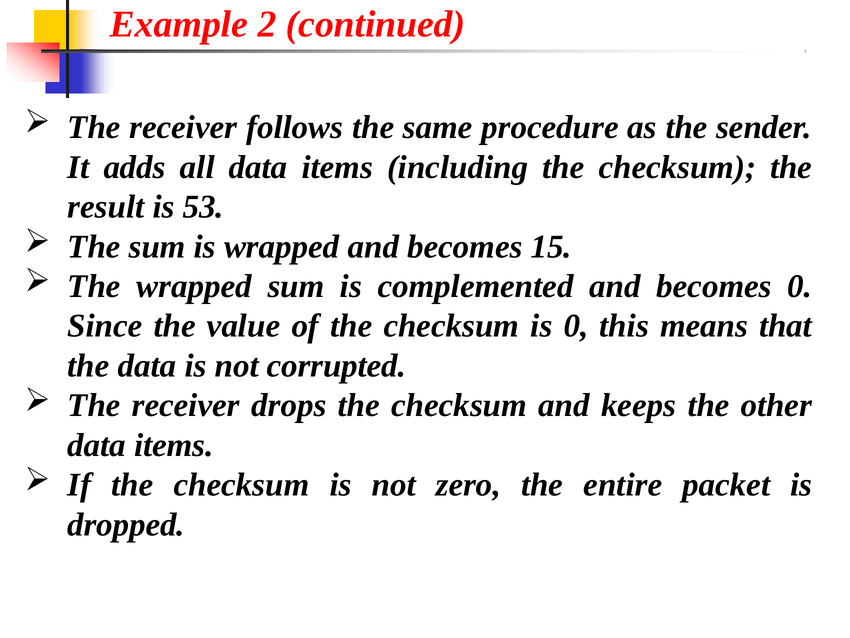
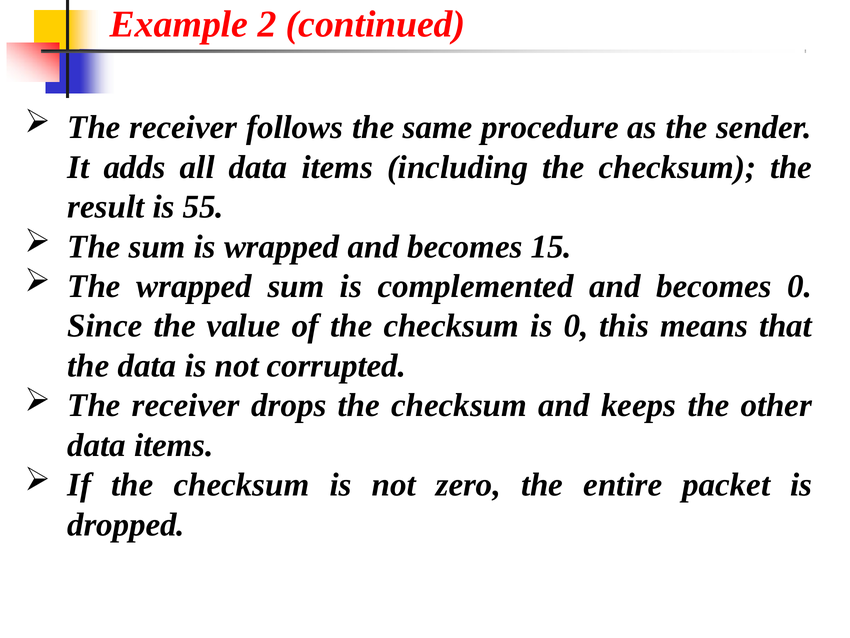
53: 53 -> 55
